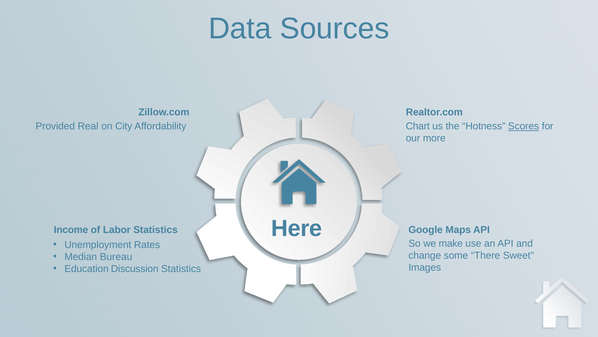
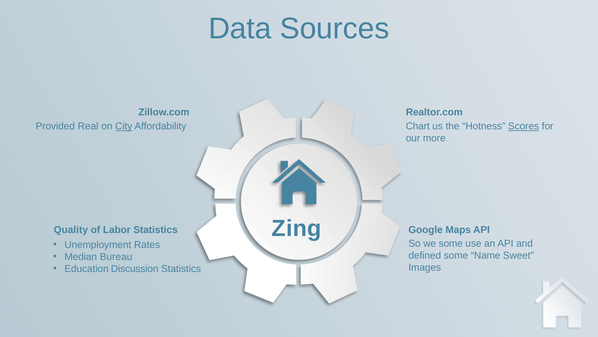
City underline: none -> present
Here: Here -> Zing
Income: Income -> Quality
we make: make -> some
change: change -> defined
There: There -> Name
